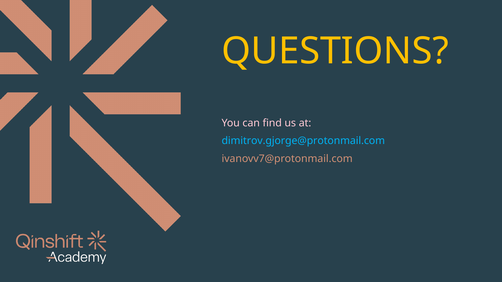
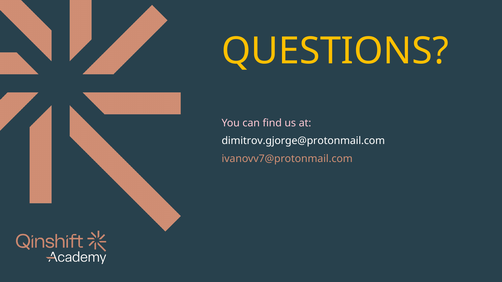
dimitrov.gjorge@protonmail.com colour: light blue -> white
